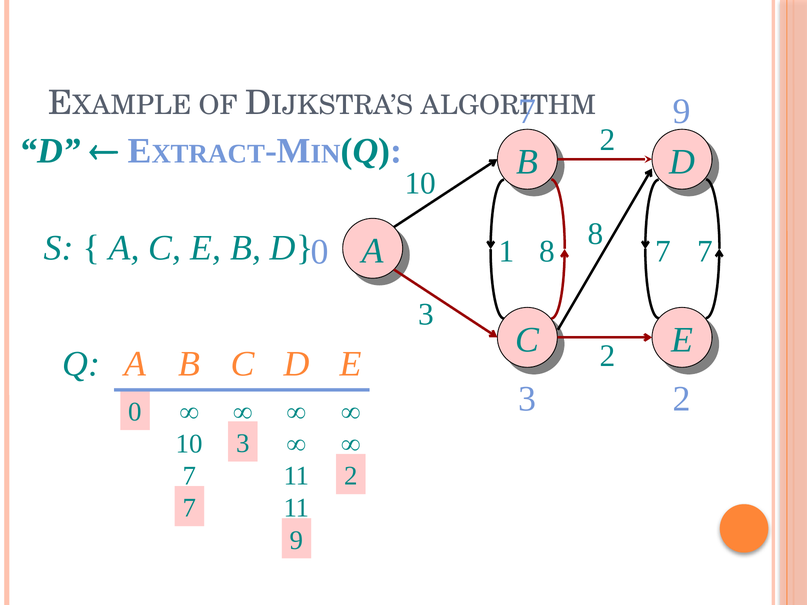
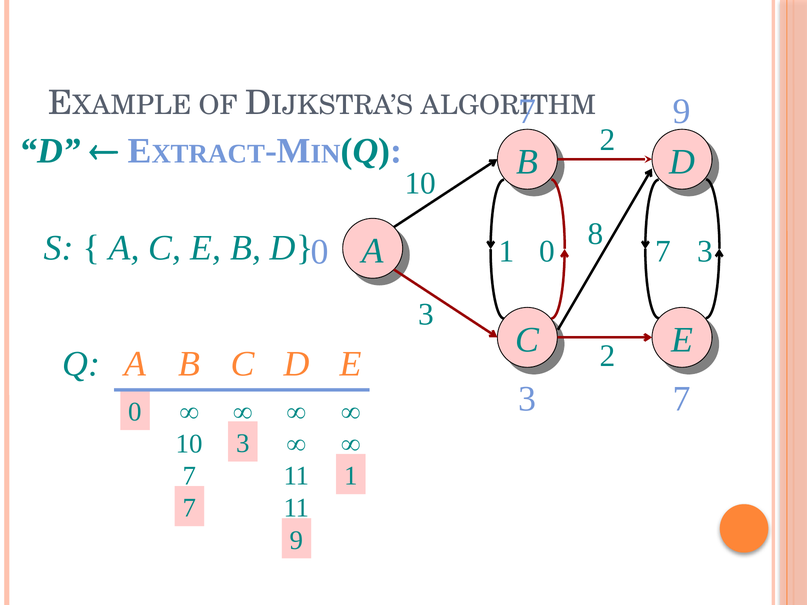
1 8: 8 -> 0
7 at (705, 251): 7 -> 3
3 2: 2 -> 7
11 2: 2 -> 1
